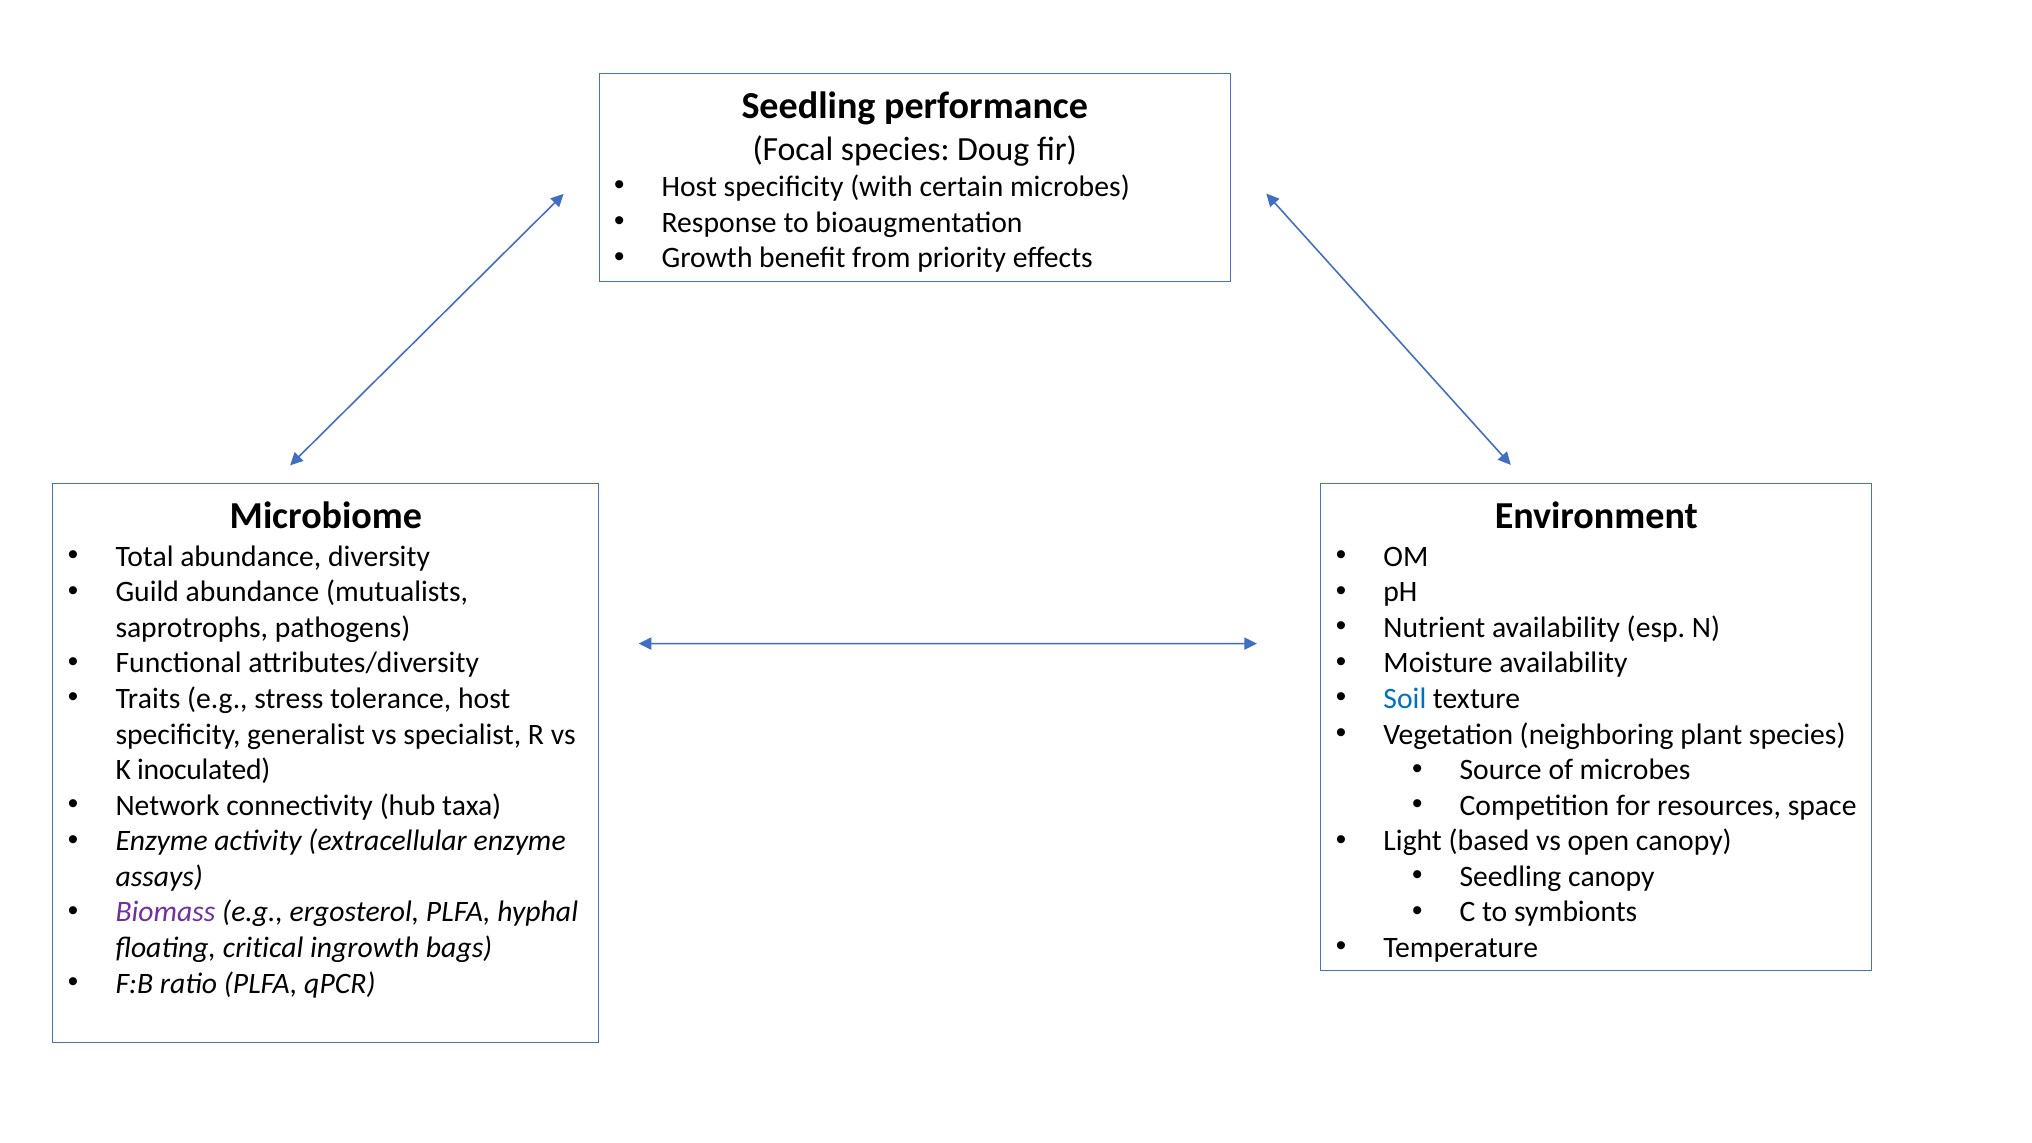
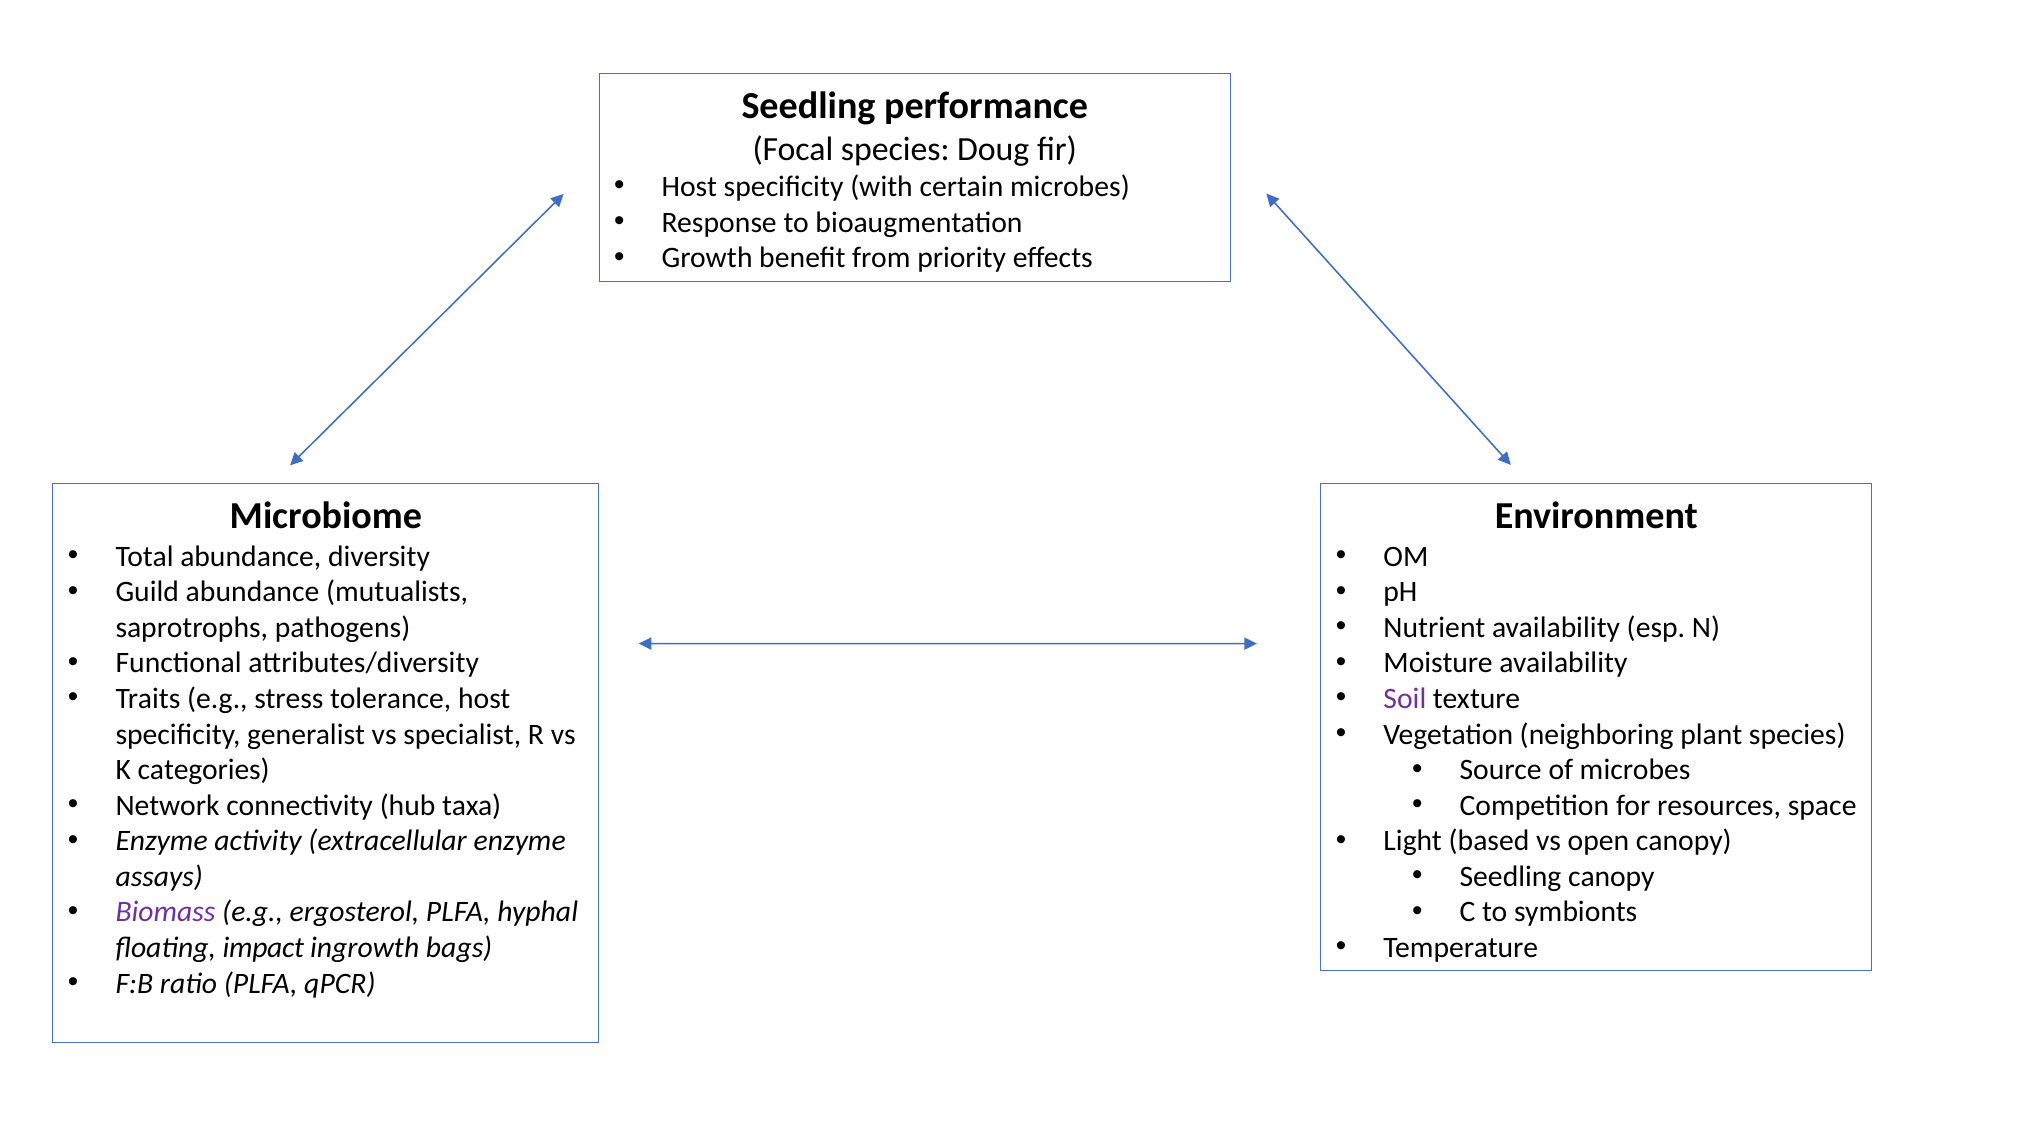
Soil colour: blue -> purple
inoculated: inoculated -> categories
critical: critical -> impact
